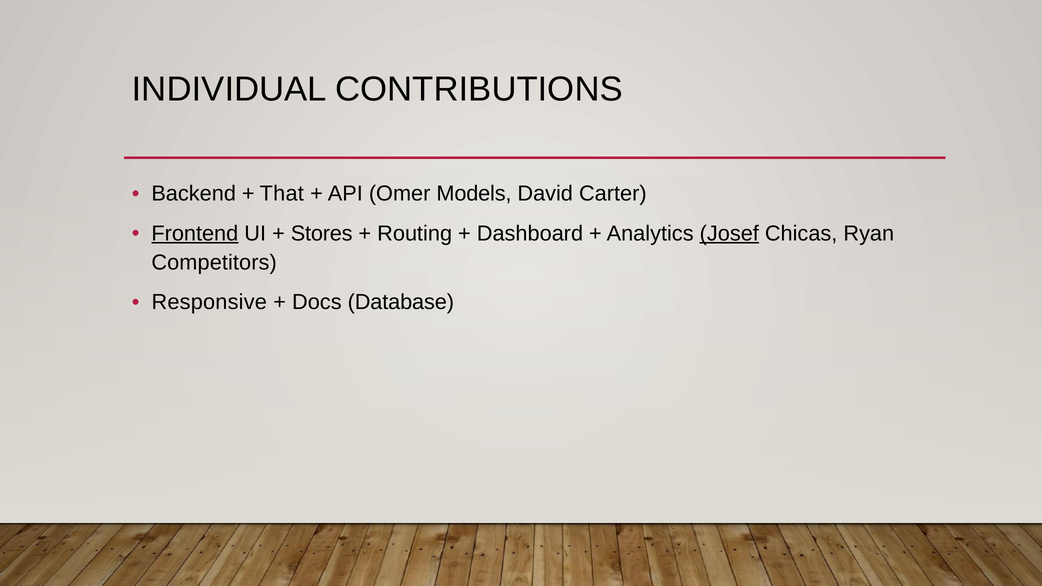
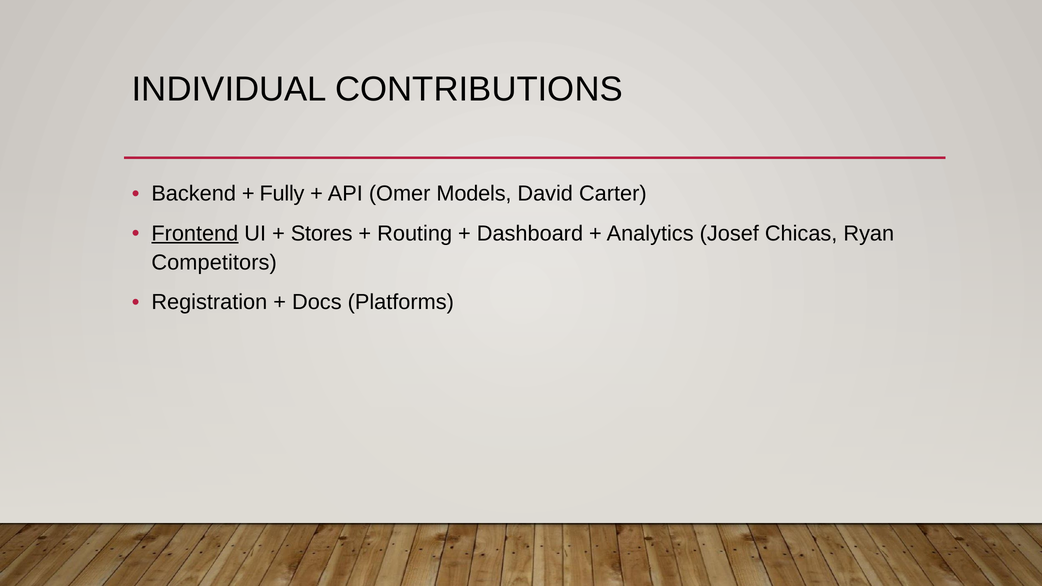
That: That -> Fully
Josef underline: present -> none
Responsive: Responsive -> Registration
Database: Database -> Platforms
